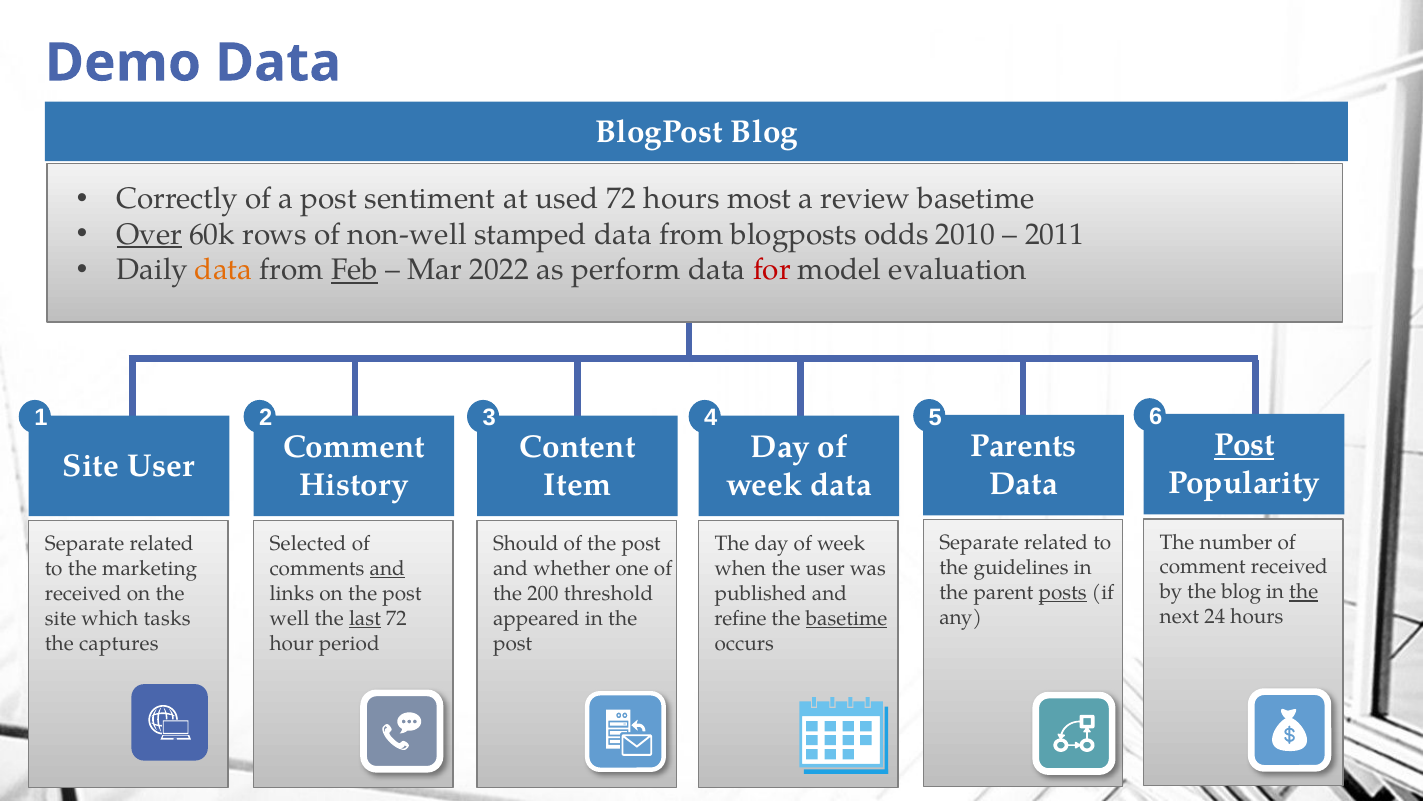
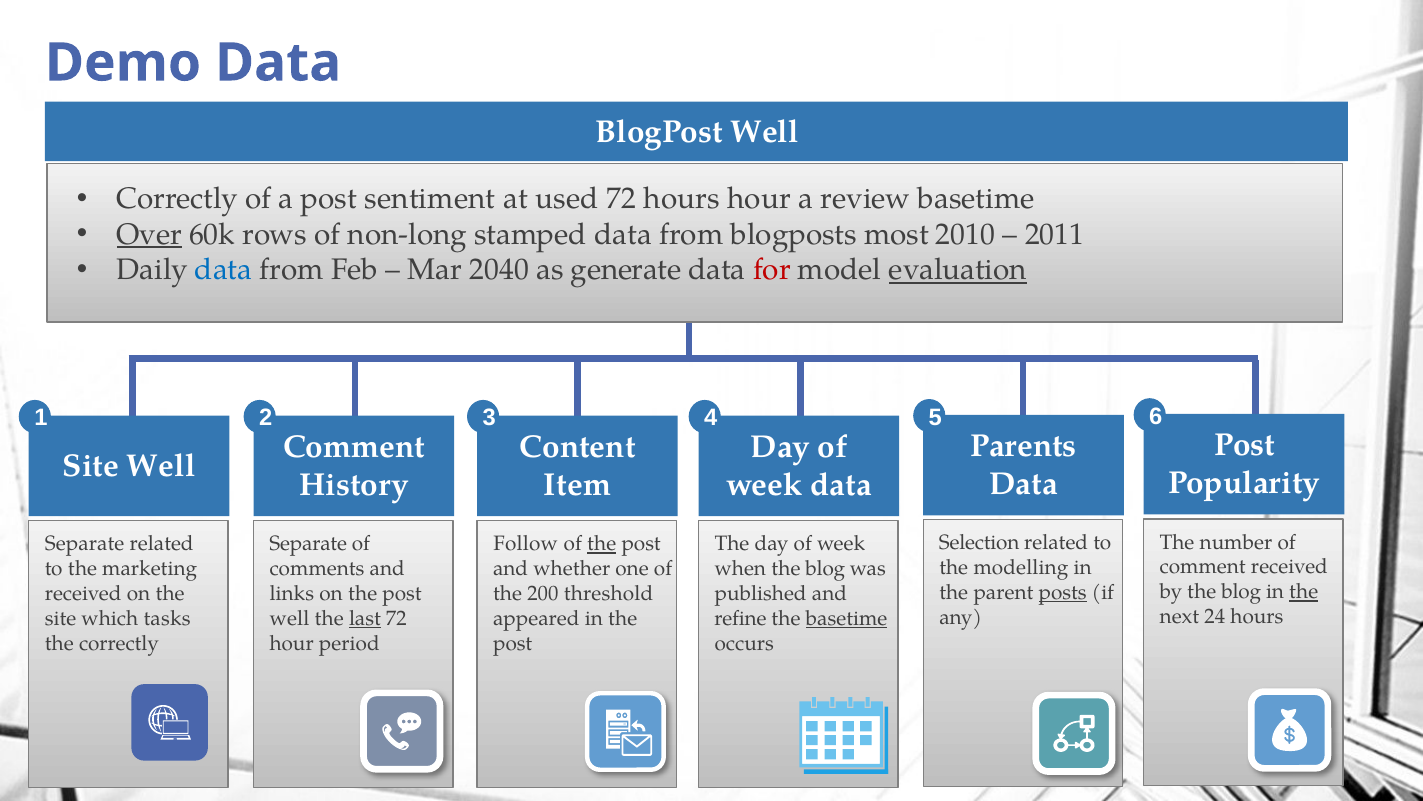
BlogPost Blog: Blog -> Well
hours most: most -> hour
non-well: non-well -> non-long
odds: odds -> most
data at (224, 270) colour: orange -> blue
Feb underline: present -> none
2022: 2022 -> 2040
perform: perform -> generate
evaluation underline: none -> present
Post at (1244, 445) underline: present -> none
Site User: User -> Well
Separate at (979, 543): Separate -> Selection
Selected at (308, 544): Selected -> Separate
Should: Should -> Follow
the at (602, 544) underline: none -> present
guidelines: guidelines -> modelling
and at (387, 569) underline: present -> none
when the user: user -> blog
the captures: captures -> correctly
